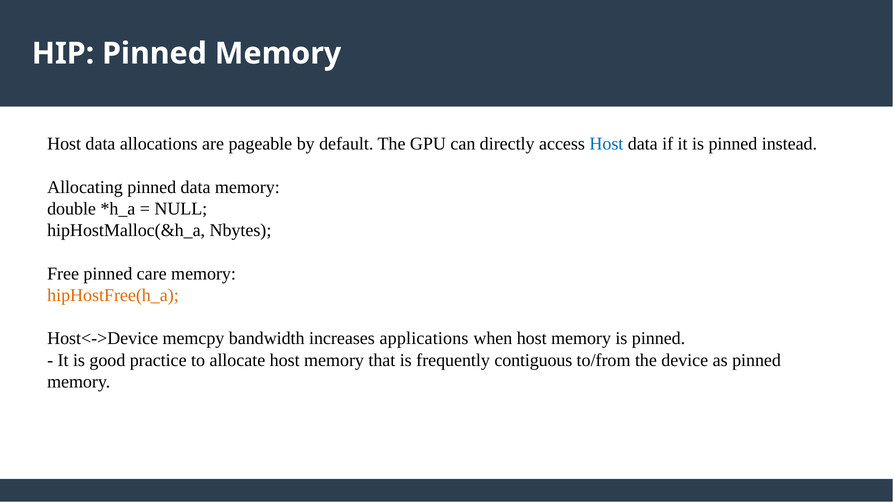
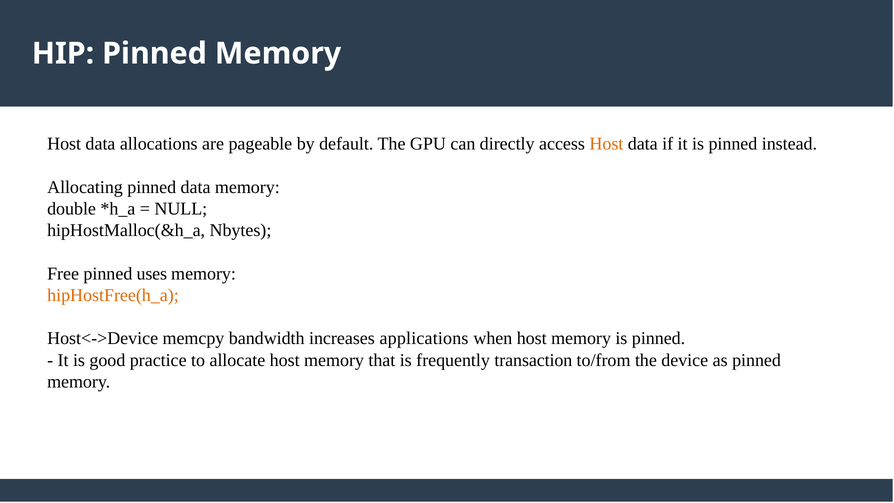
Host at (606, 144) colour: blue -> orange
care: care -> uses
contiguous: contiguous -> transaction
